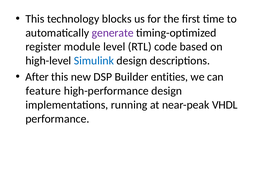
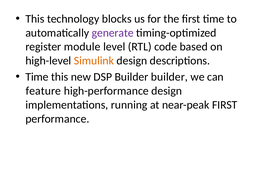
Simulink colour: blue -> orange
After at (37, 77): After -> Time
Builder entities: entities -> builder
near-peak VHDL: VHDL -> FIRST
